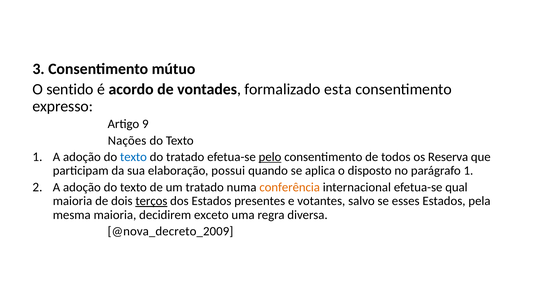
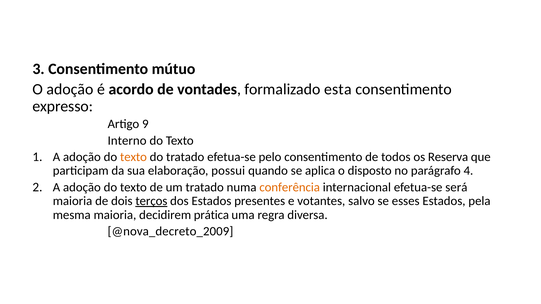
O sentido: sentido -> adoção
Nações: Nações -> Interno
texto at (133, 157) colour: blue -> orange
pelo underline: present -> none
parágrafo 1: 1 -> 4
qual: qual -> será
exceto: exceto -> prática
